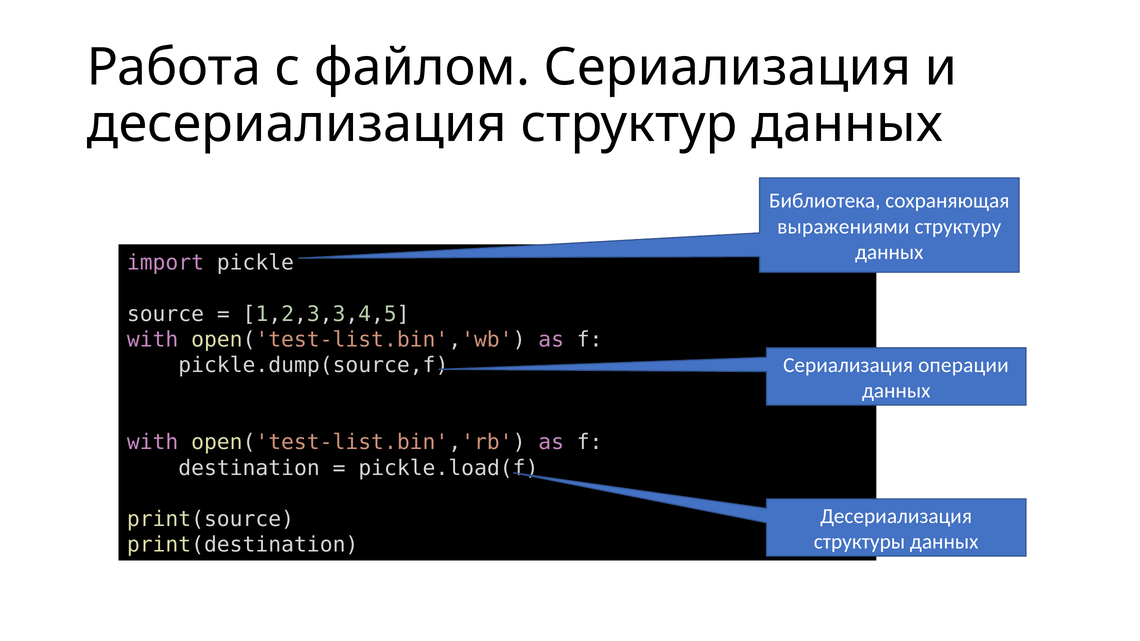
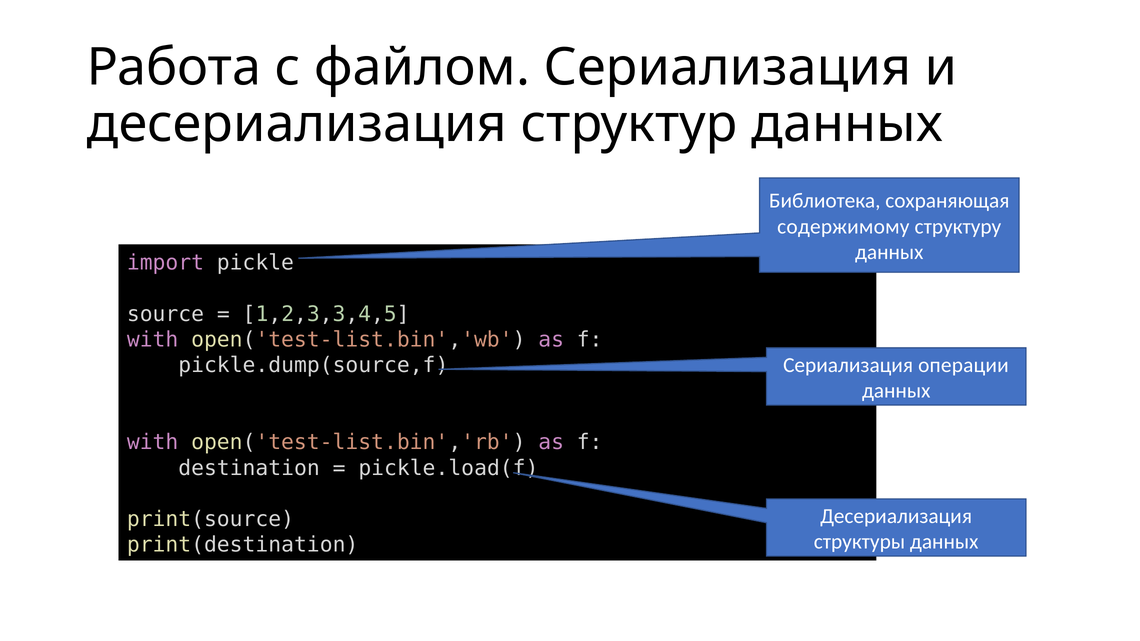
выражениями: выражениями -> содержимому
